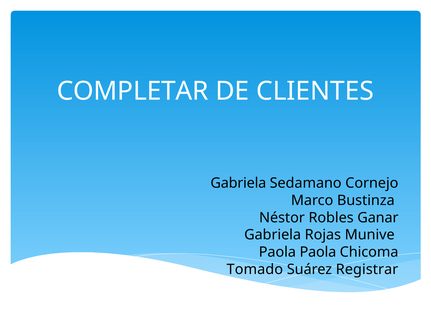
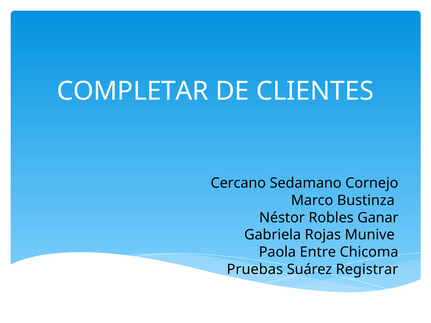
Gabriela at (238, 183): Gabriela -> Cercano
Paola Paola: Paola -> Entre
Tomado: Tomado -> Pruebas
